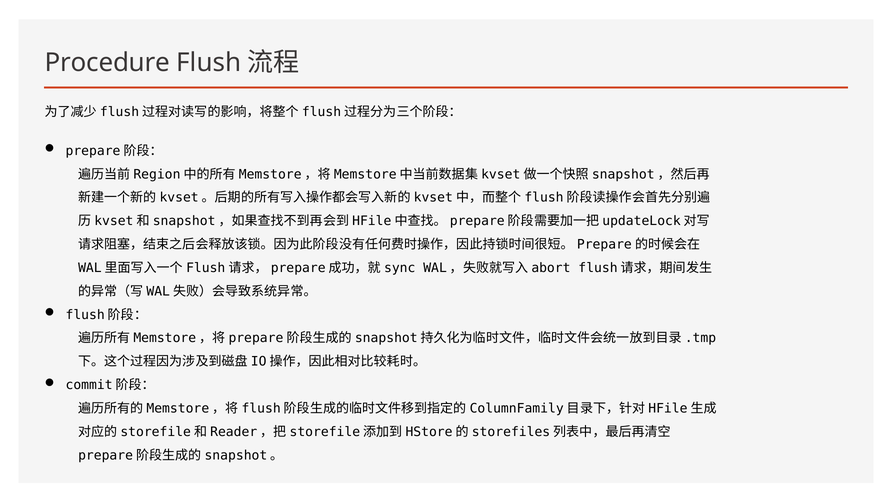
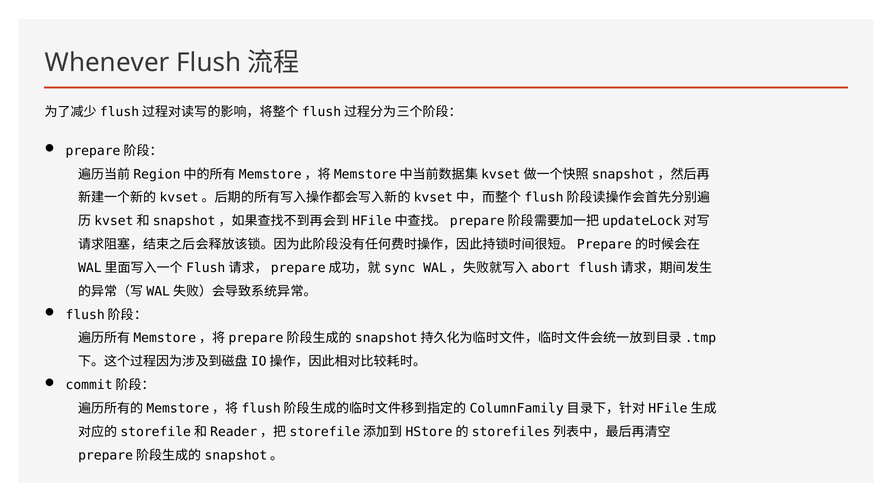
Procedure: Procedure -> Whenever
